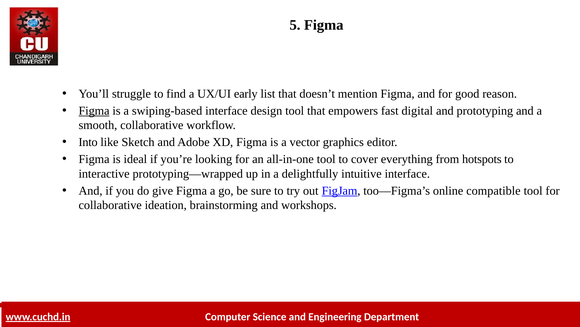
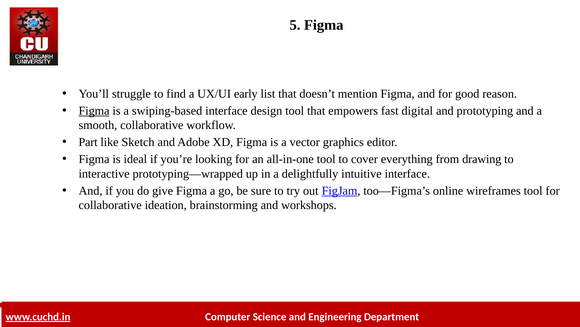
Into: Into -> Part
hotspots: hotspots -> drawing
compatible: compatible -> wireframes
